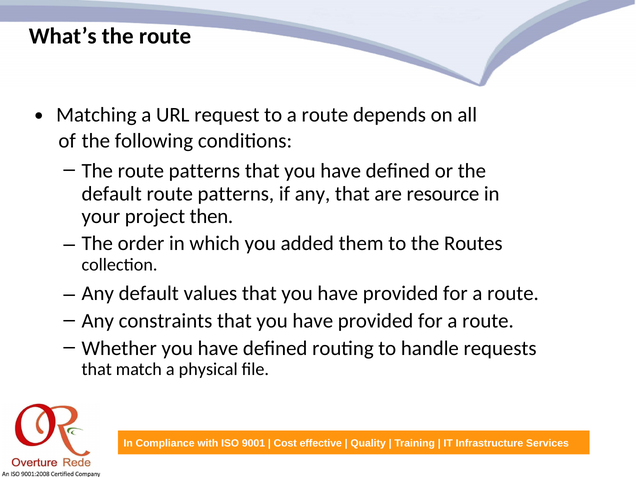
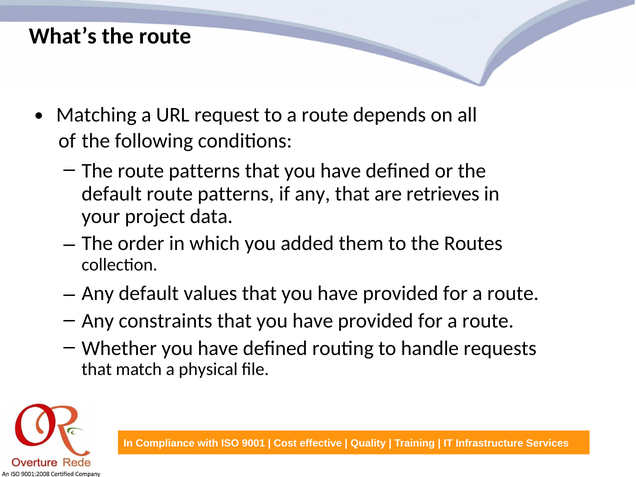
resource: resource -> retrieves
then: then -> data
